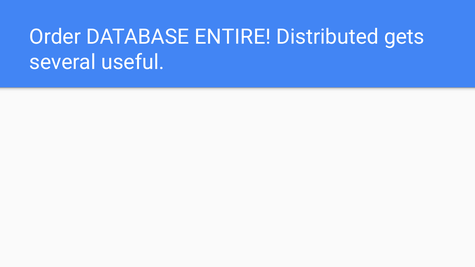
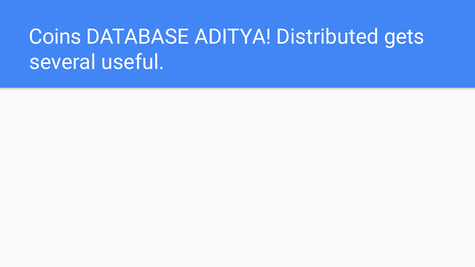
Order: Order -> Coins
ENTIRE: ENTIRE -> ADITYA
